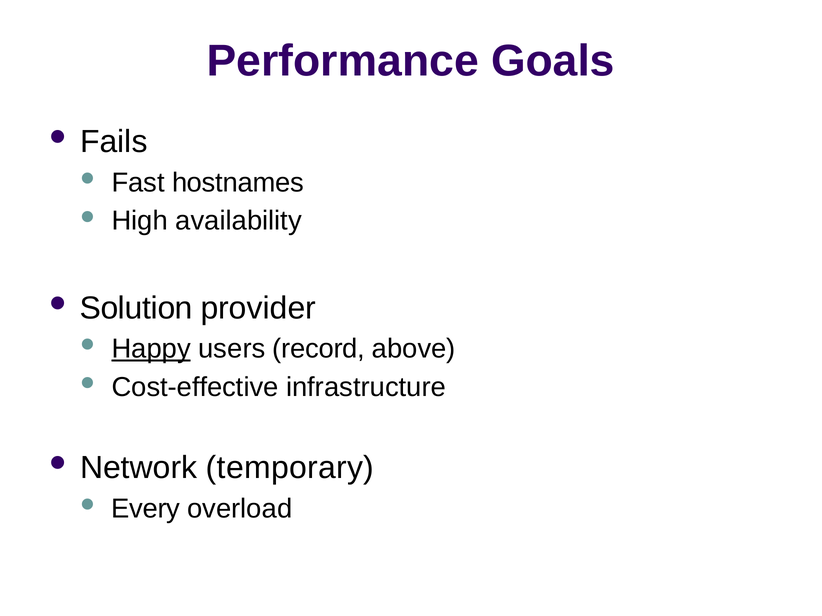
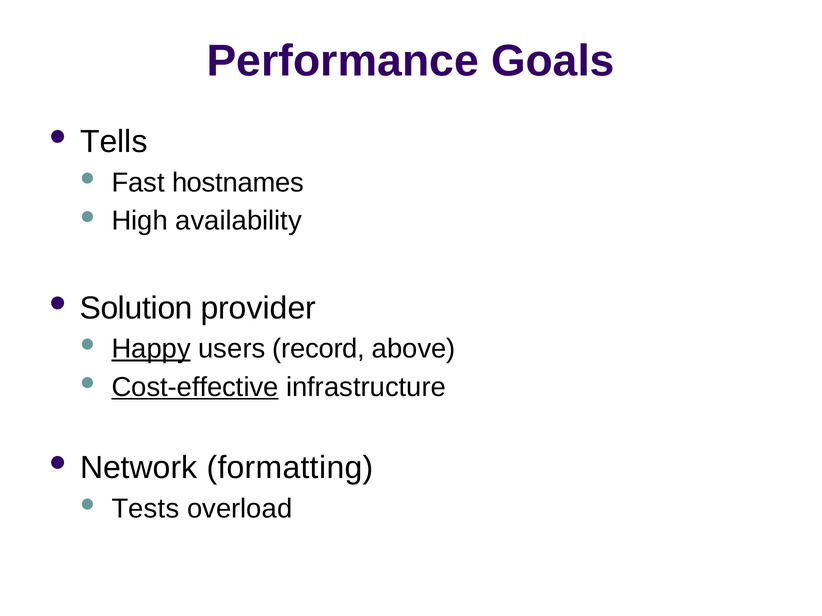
Fails: Fails -> Tells
Cost-effective underline: none -> present
temporary: temporary -> formatting
Every: Every -> Tests
